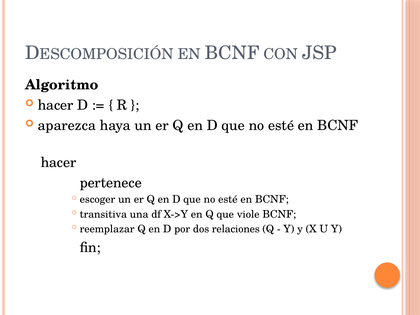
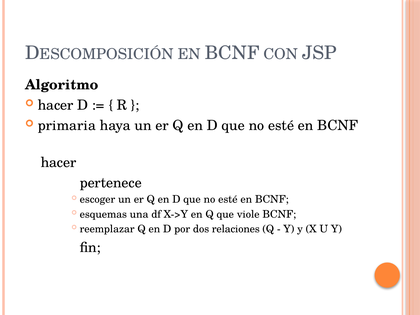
aparezca: aparezca -> primaria
transitiva: transitiva -> esquemas
